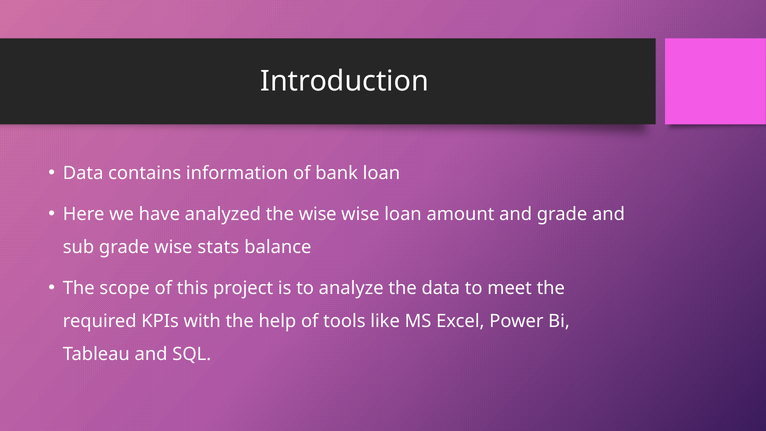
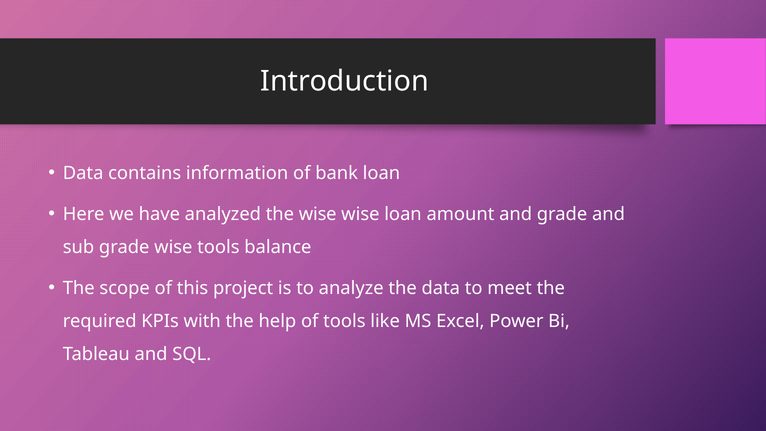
wise stats: stats -> tools
